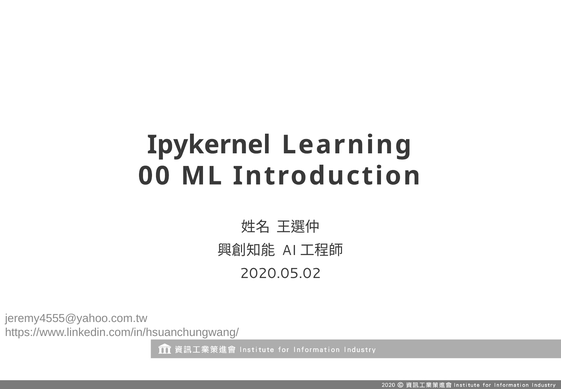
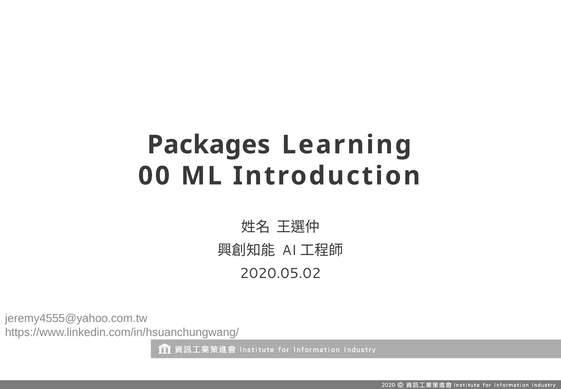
Ipykernel: Ipykernel -> Packages
